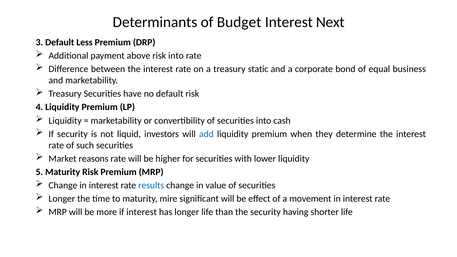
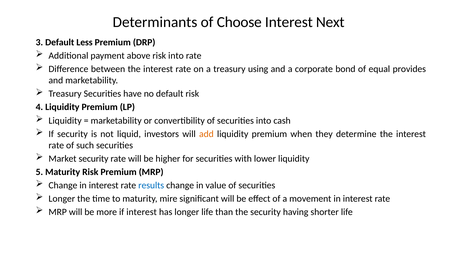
Budget: Budget -> Choose
static: static -> using
business: business -> provides
add colour: blue -> orange
Market reasons: reasons -> security
